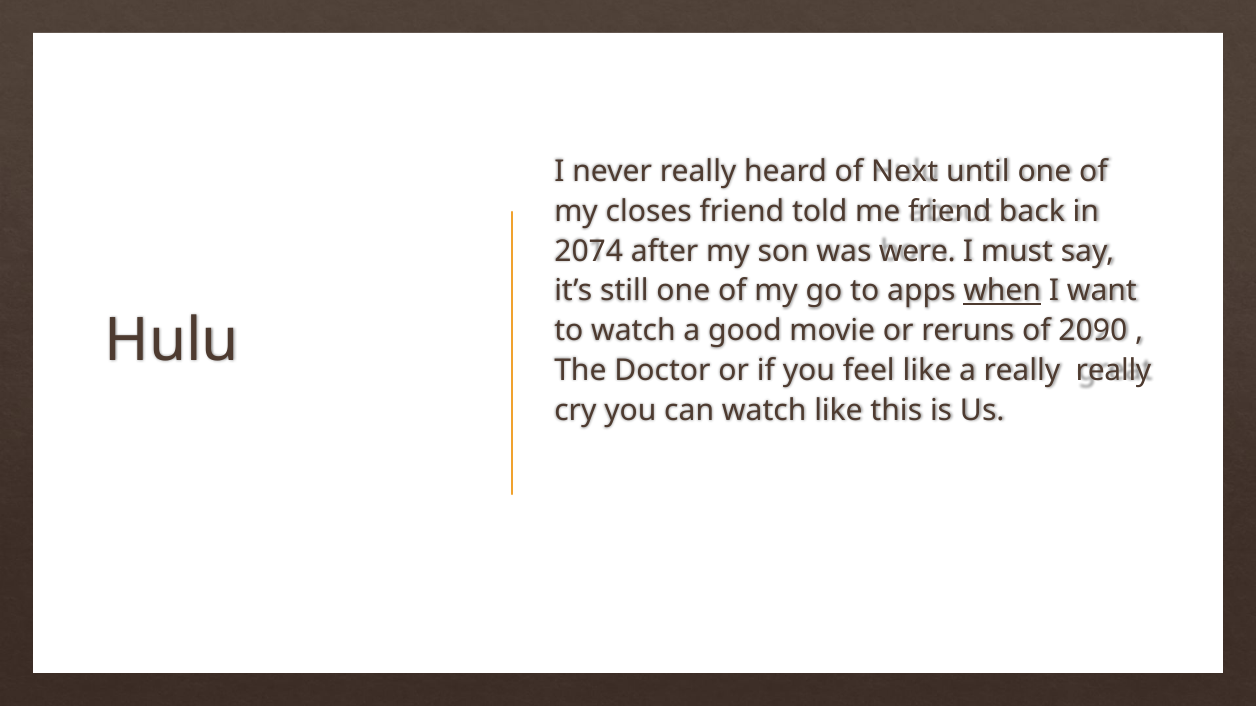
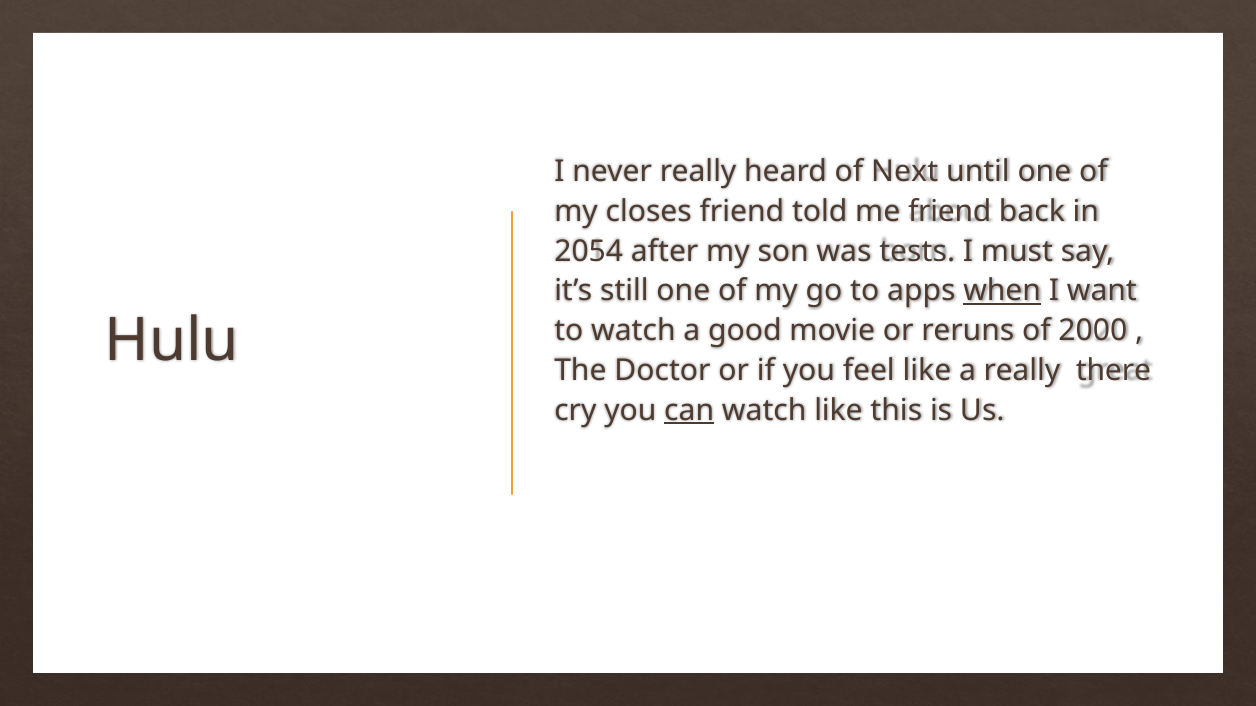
2074: 2074 -> 2054
were: were -> tests
2090: 2090 -> 2000
really really: really -> there
can underline: none -> present
